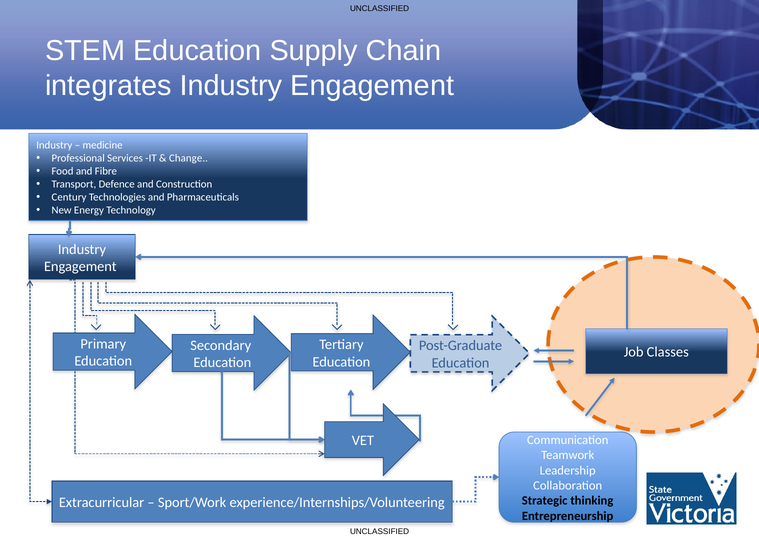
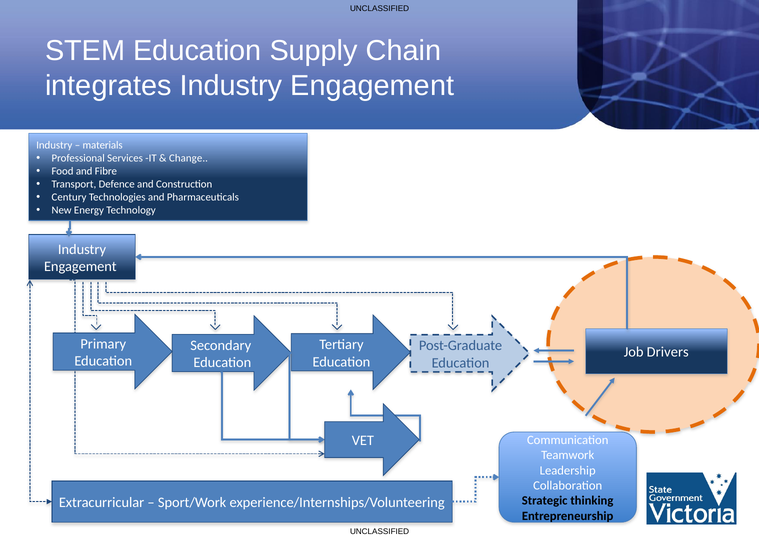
medicine: medicine -> materials
Classes: Classes -> Drivers
